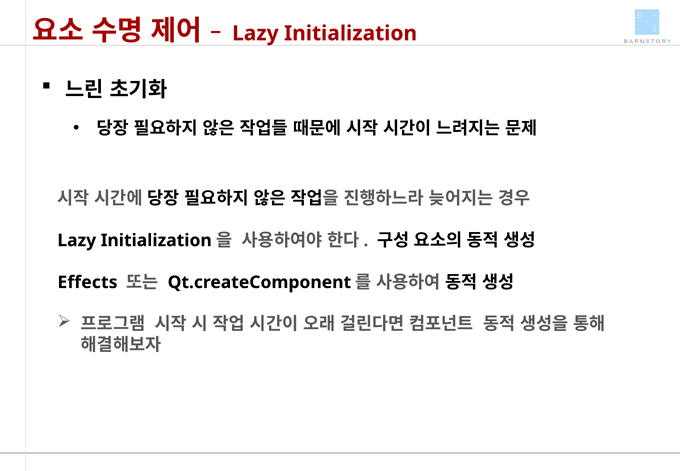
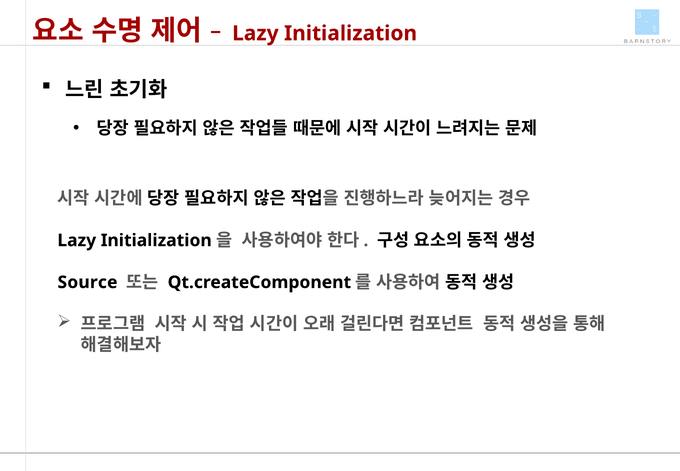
Effects: Effects -> Source
